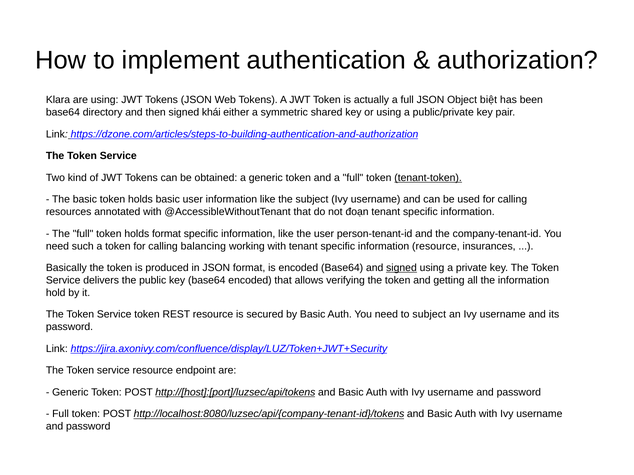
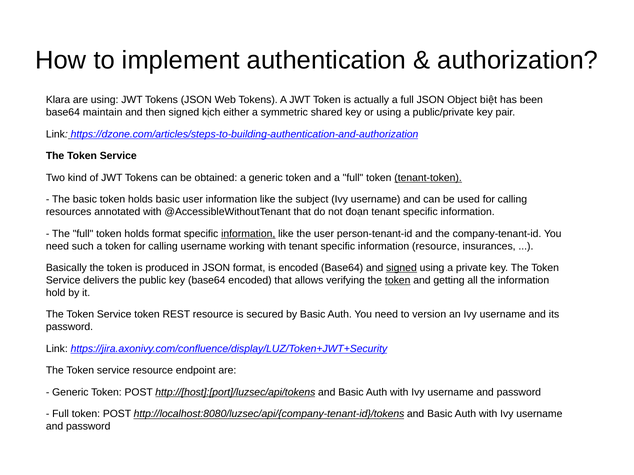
directory: directory -> maintain
khái: khái -> kịch
information at (248, 234) underline: none -> present
calling balancing: balancing -> username
token at (398, 281) underline: none -> present
to subject: subject -> version
